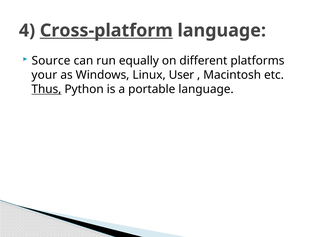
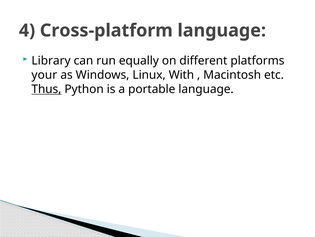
Cross-platform underline: present -> none
Source: Source -> Library
User: User -> With
